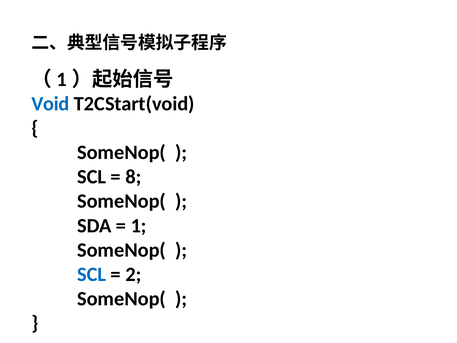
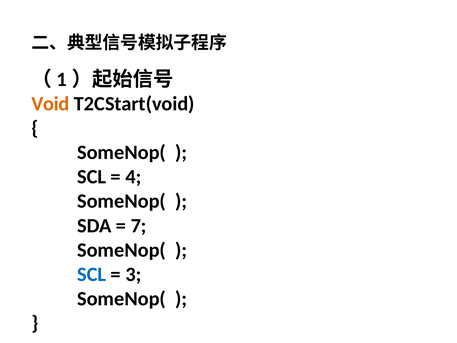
Void colour: blue -> orange
8: 8 -> 4
1: 1 -> 7
2: 2 -> 3
